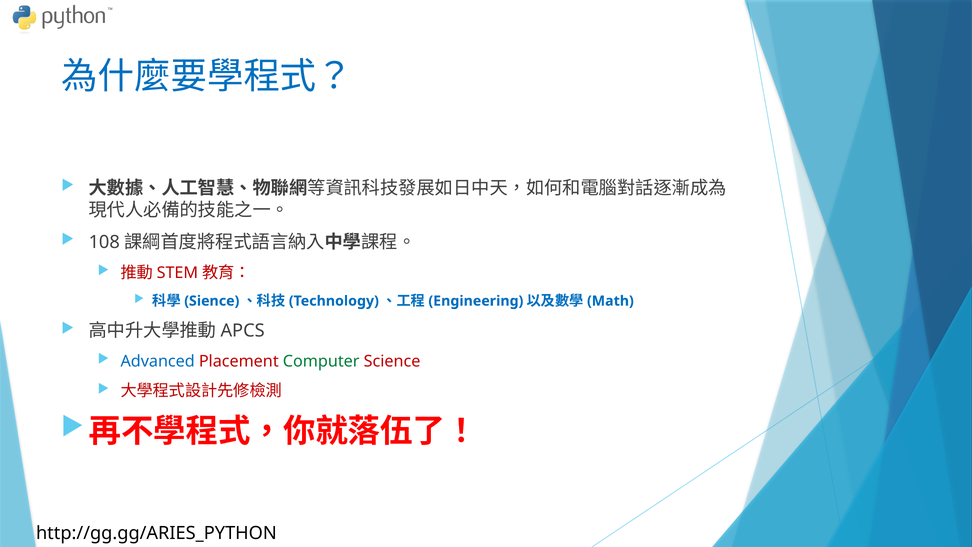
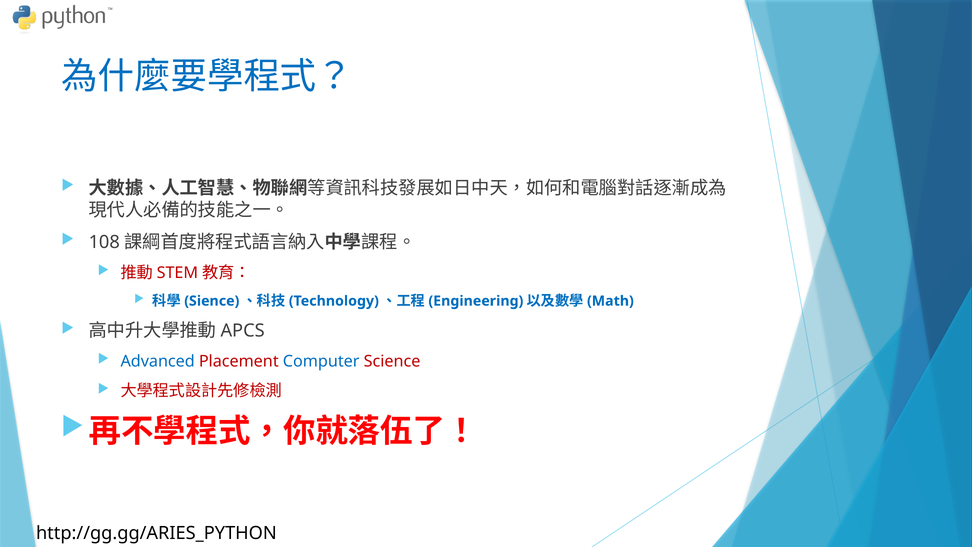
Computer colour: green -> blue
